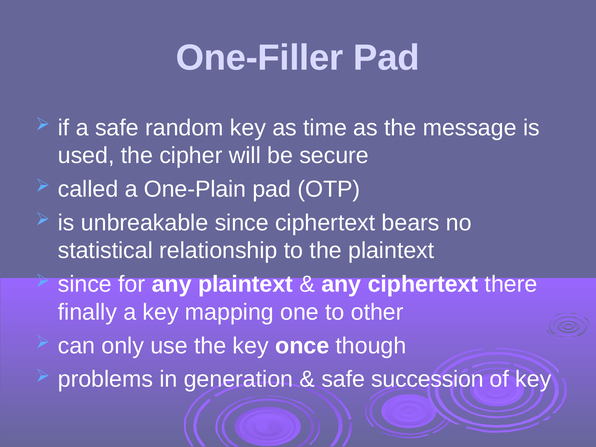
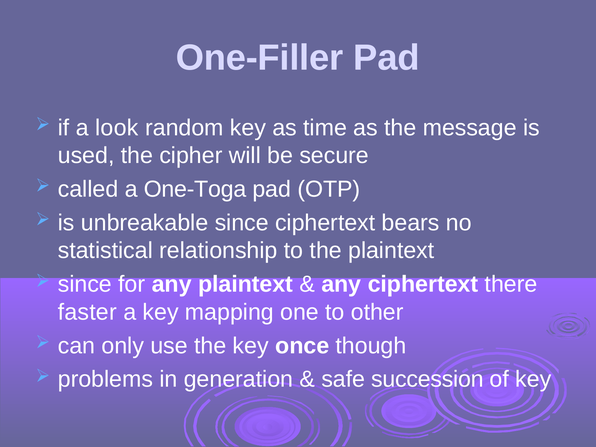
a safe: safe -> look
One-Plain: One-Plain -> One-Toga
finally: finally -> faster
